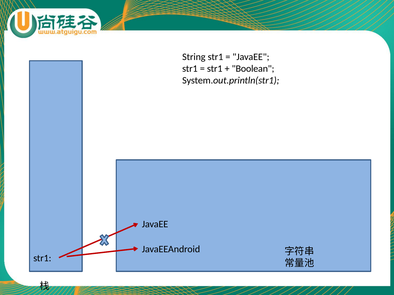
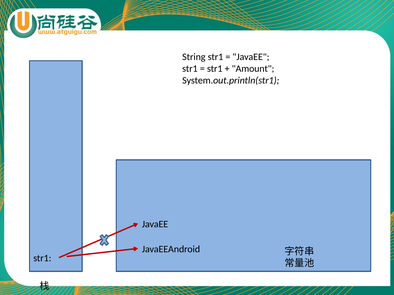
Boolean: Boolean -> Amount
